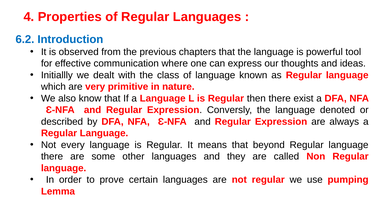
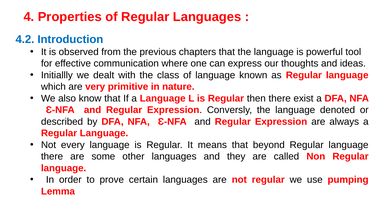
6.2: 6.2 -> 4.2
